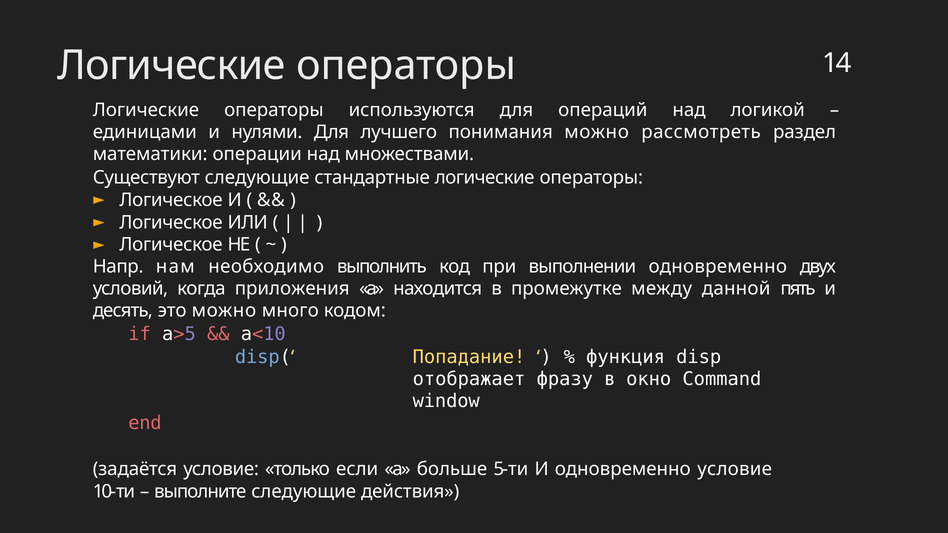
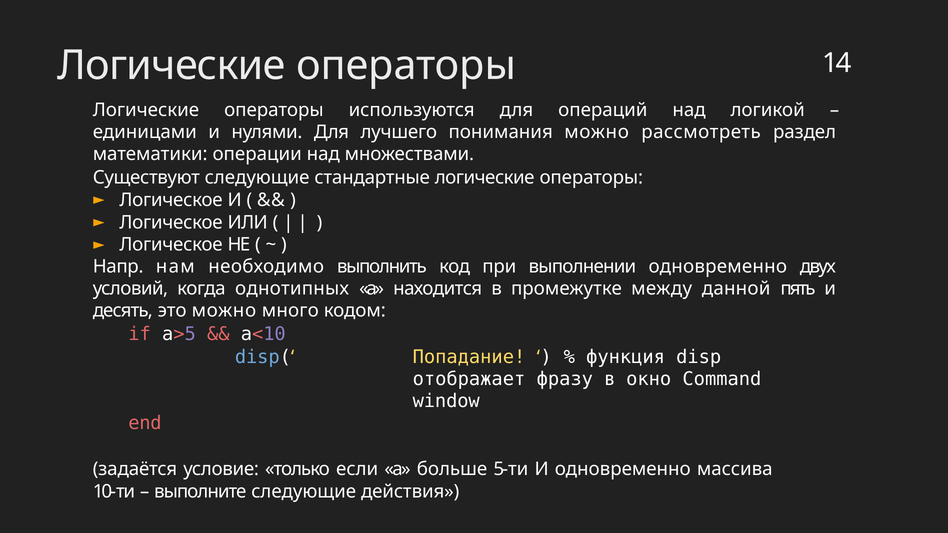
приложения: приложения -> однотипных
одновременно условие: условие -> массива
